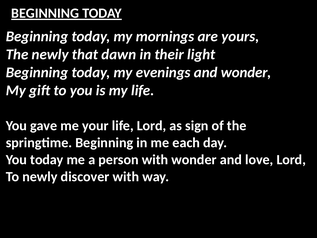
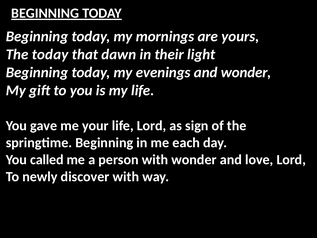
The newly: newly -> today
You today: today -> called
